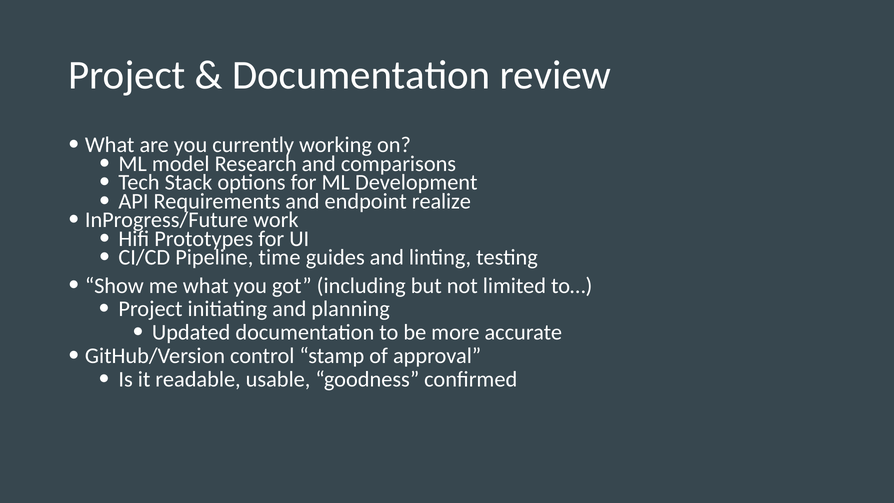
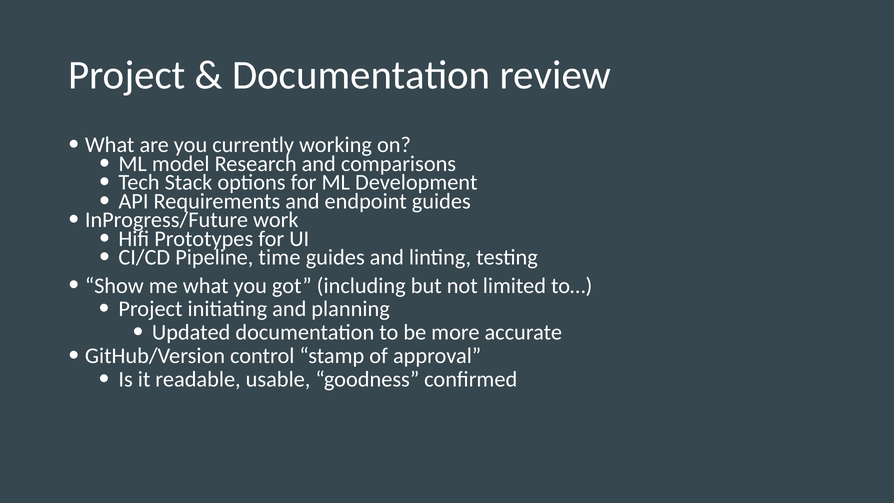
endpoint realize: realize -> guides
